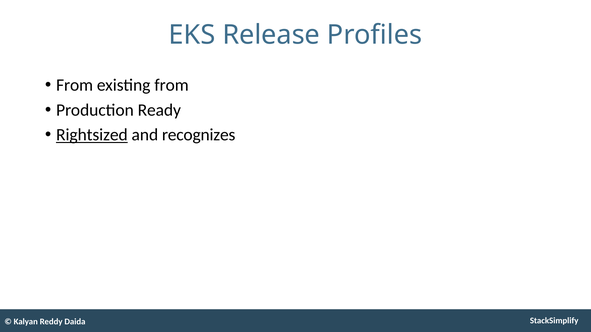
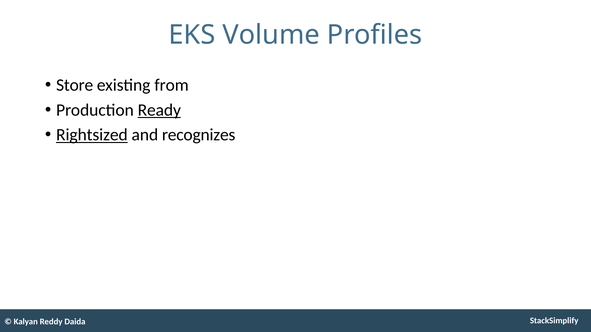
Release: Release -> Volume
From at (75, 85): From -> Store
Ready underline: none -> present
